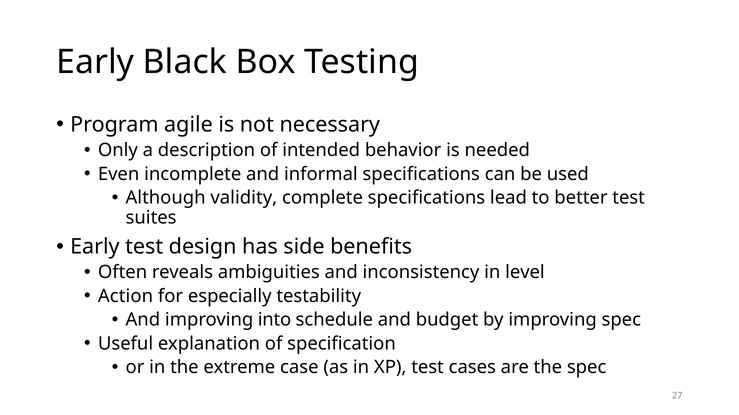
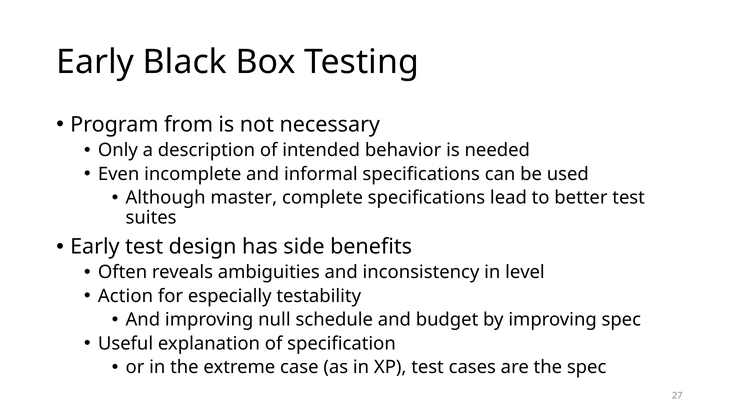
agile: agile -> from
validity: validity -> master
into: into -> null
